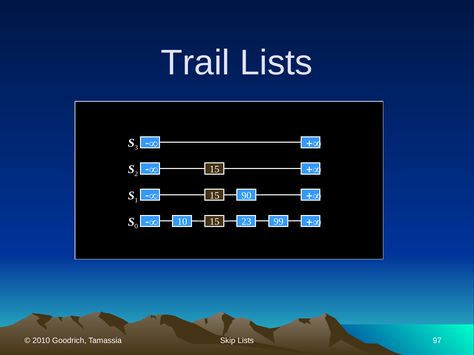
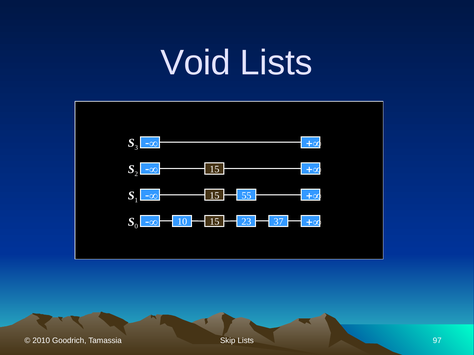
Trail: Trail -> Void
90: 90 -> 55
99: 99 -> 37
